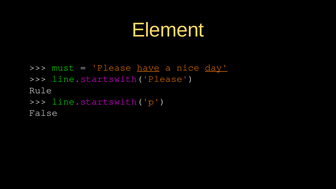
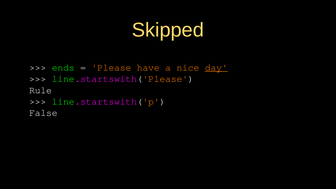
Element: Element -> Skipped
must: must -> ends
have underline: present -> none
